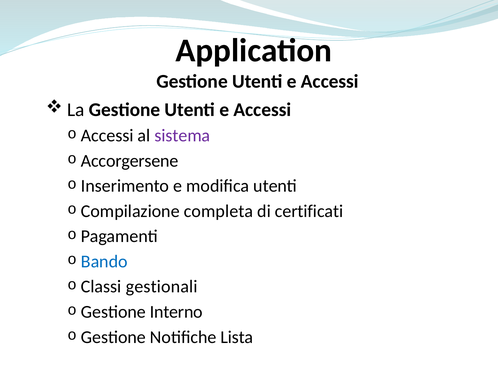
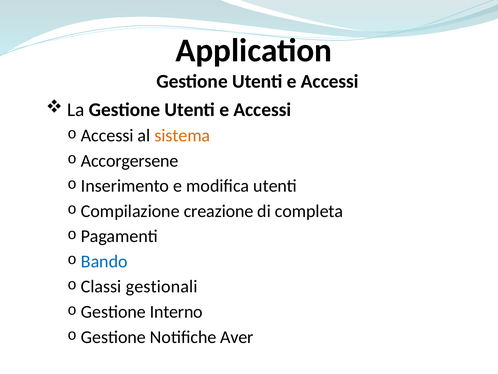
sistema colour: purple -> orange
completa: completa -> creazione
certificati: certificati -> completa
Lista: Lista -> Aver
